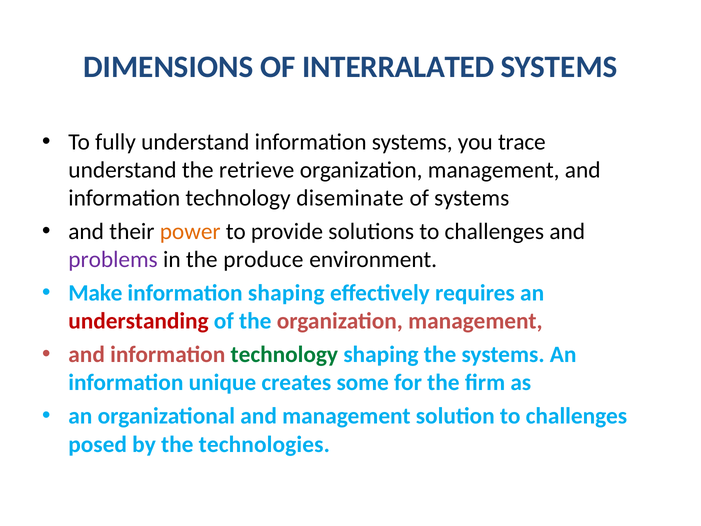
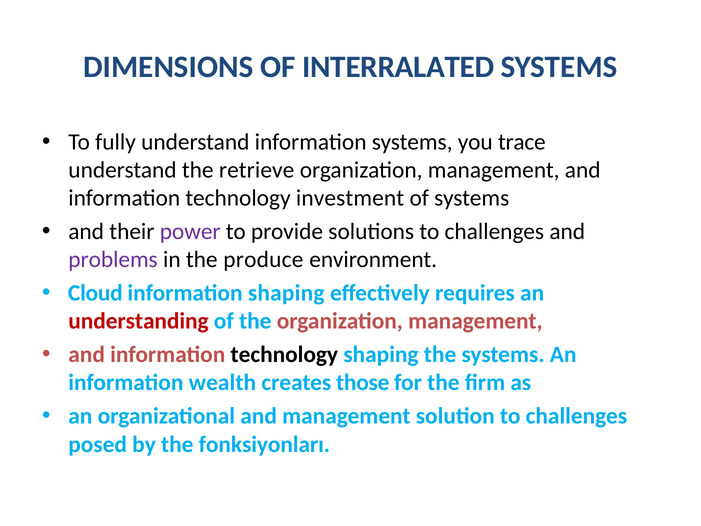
diseminate: diseminate -> investment
power colour: orange -> purple
Make: Make -> Cloud
technology at (284, 355) colour: green -> black
unique: unique -> wealth
some: some -> those
technologies: technologies -> fonksiyonları
